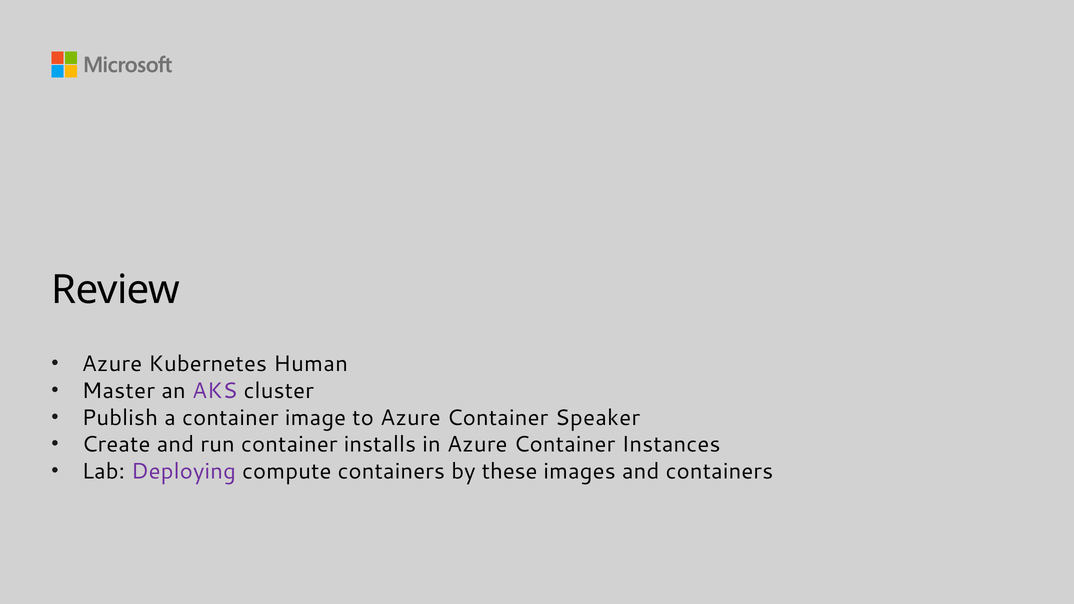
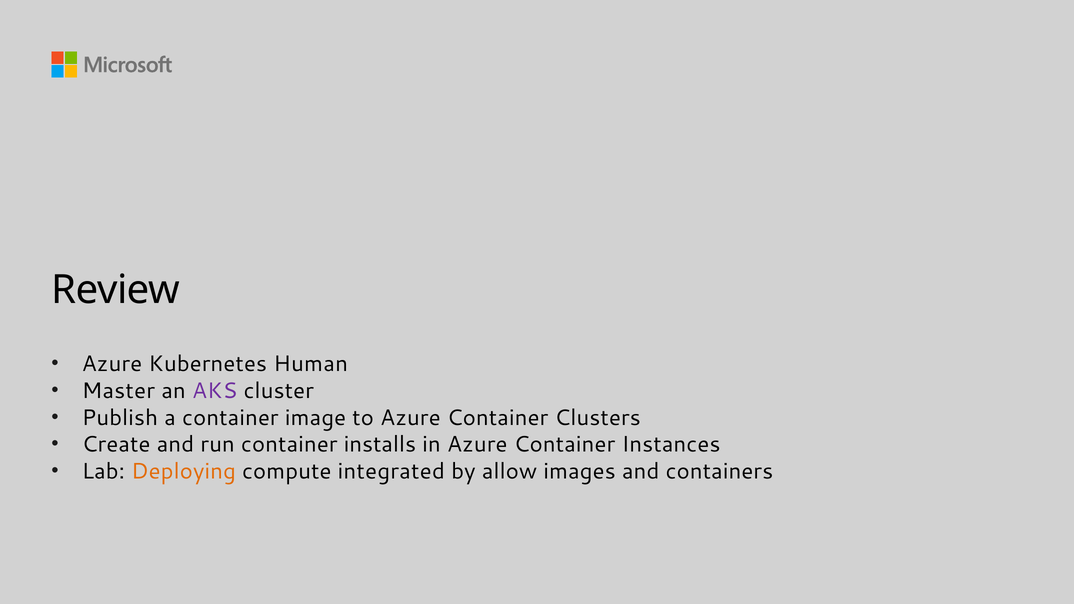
Speaker: Speaker -> Clusters
Deploying colour: purple -> orange
compute containers: containers -> integrated
these: these -> allow
